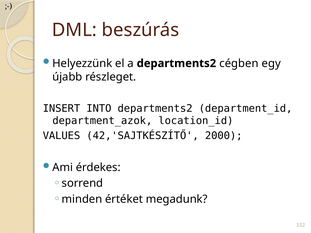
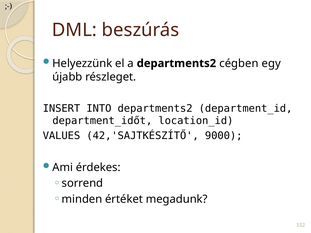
department_azok: department_azok -> department_időt
2000: 2000 -> 9000
